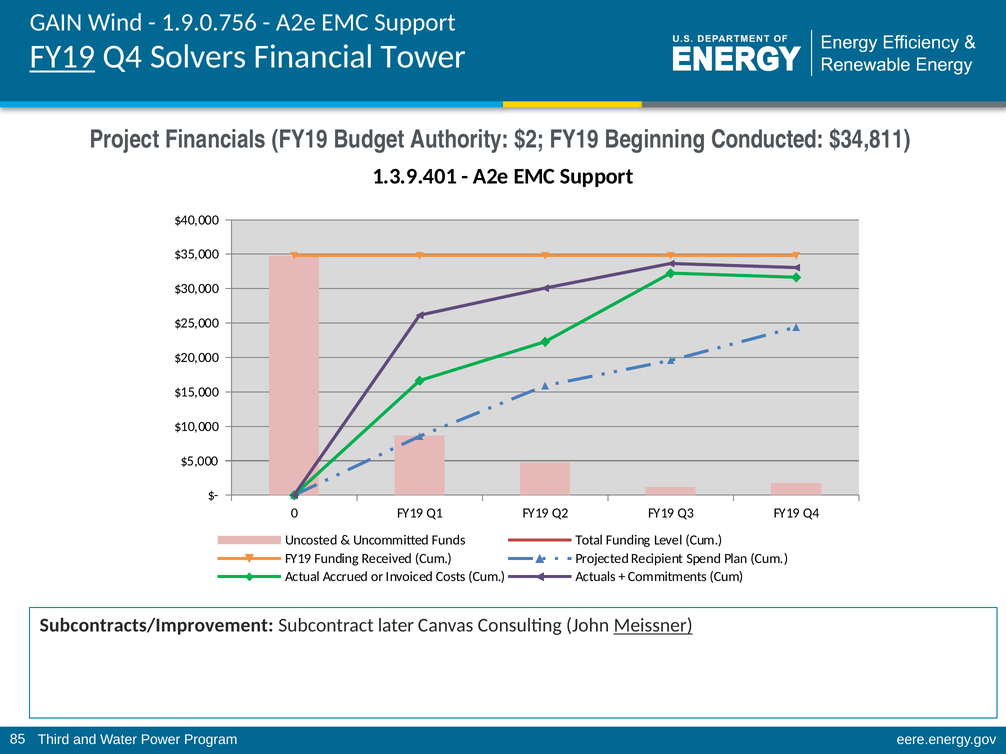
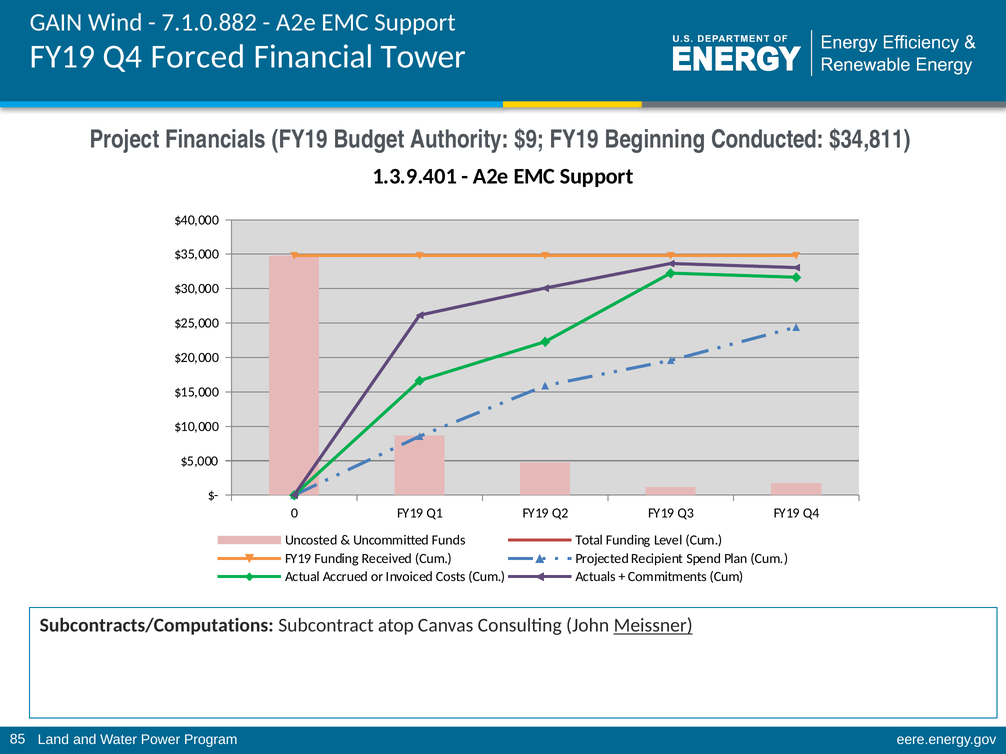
1.9.0.756: 1.9.0.756 -> 7.1.0.882
FY19 at (62, 57) underline: present -> none
Solvers: Solvers -> Forced
$2: $2 -> $9
Subcontracts/Improvement: Subcontracts/Improvement -> Subcontracts/Computations
later: later -> atop
Third: Third -> Land
